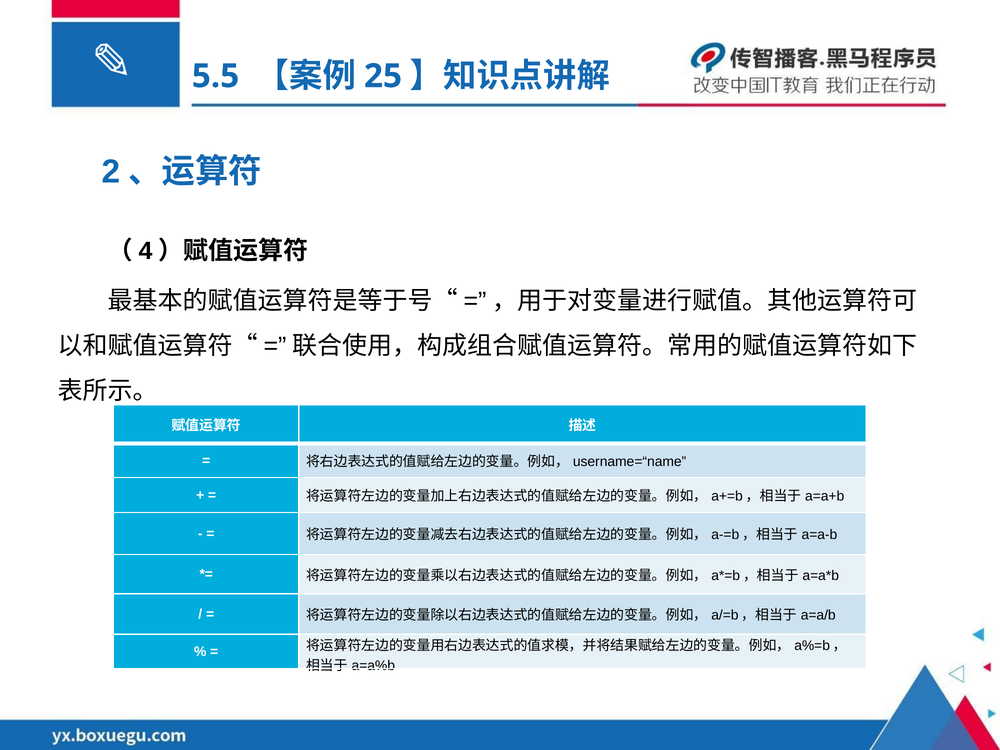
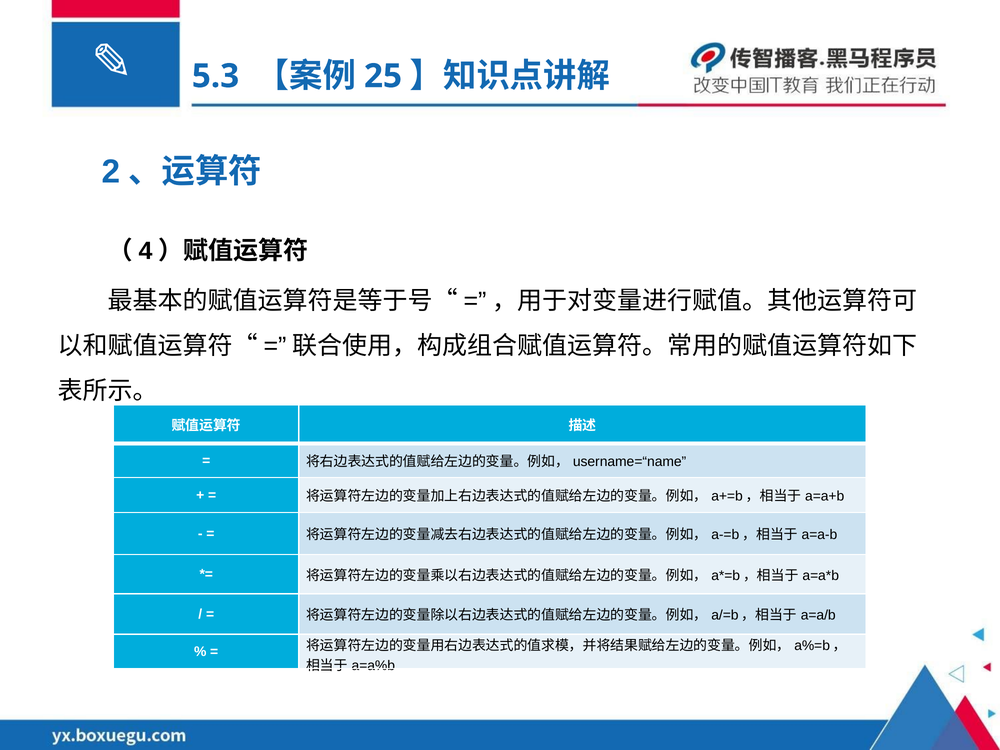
5.5: 5.5 -> 5.3
